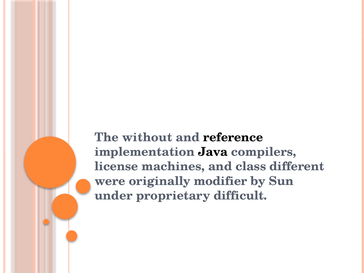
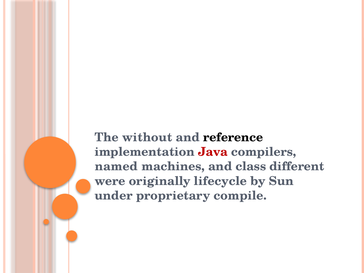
Java colour: black -> red
license: license -> named
modifier: modifier -> lifecycle
difficult: difficult -> compile
